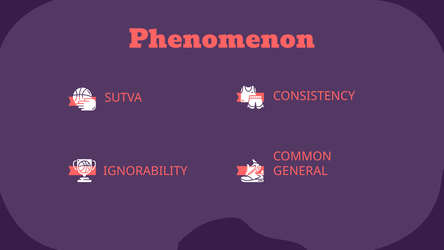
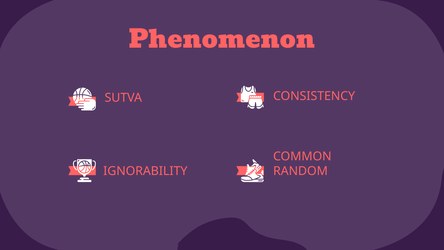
GENERAL: GENERAL -> RANDOM
